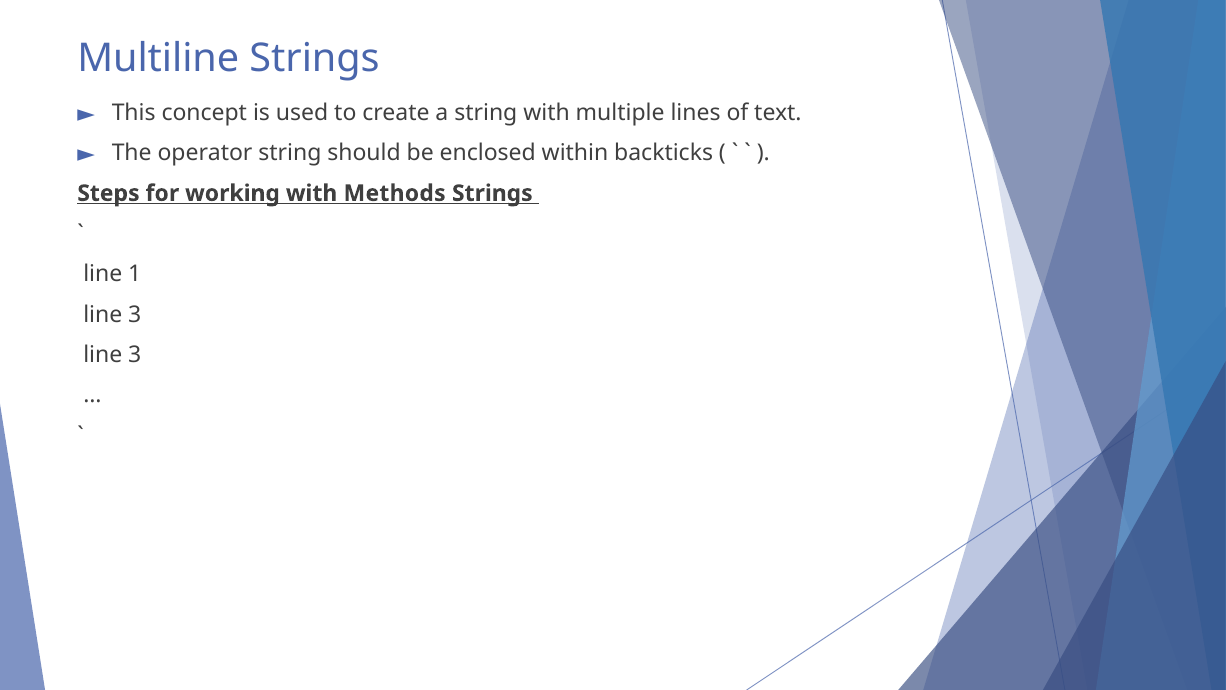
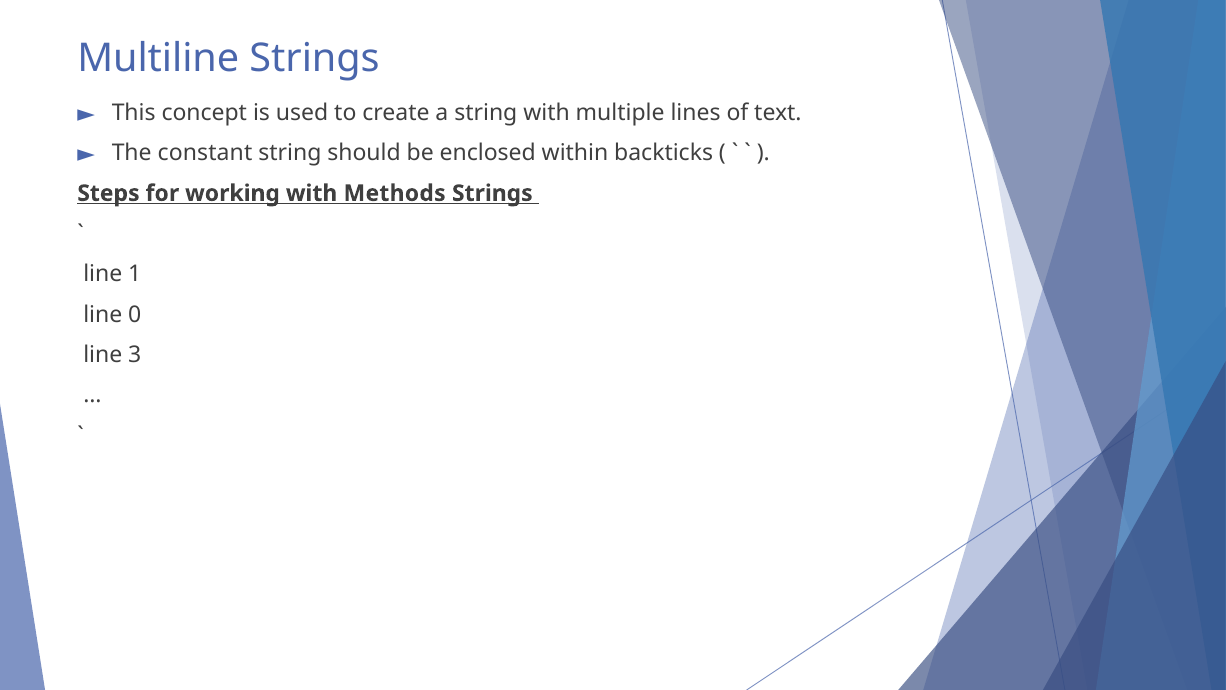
operator: operator -> constant
3 at (135, 314): 3 -> 0
